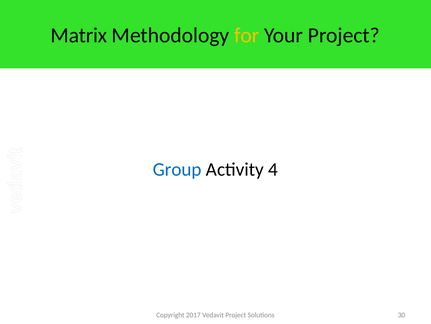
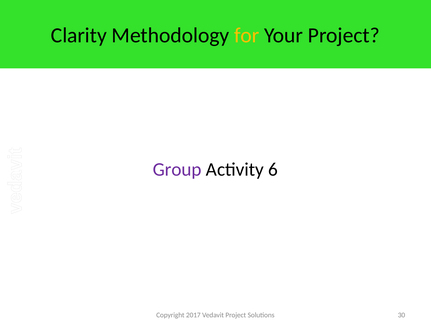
Matrix: Matrix -> Clarity
Group colour: blue -> purple
4: 4 -> 6
